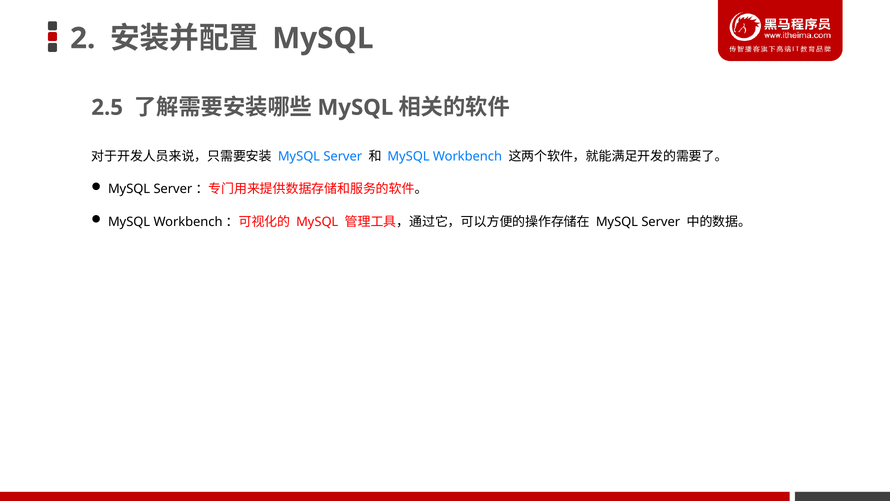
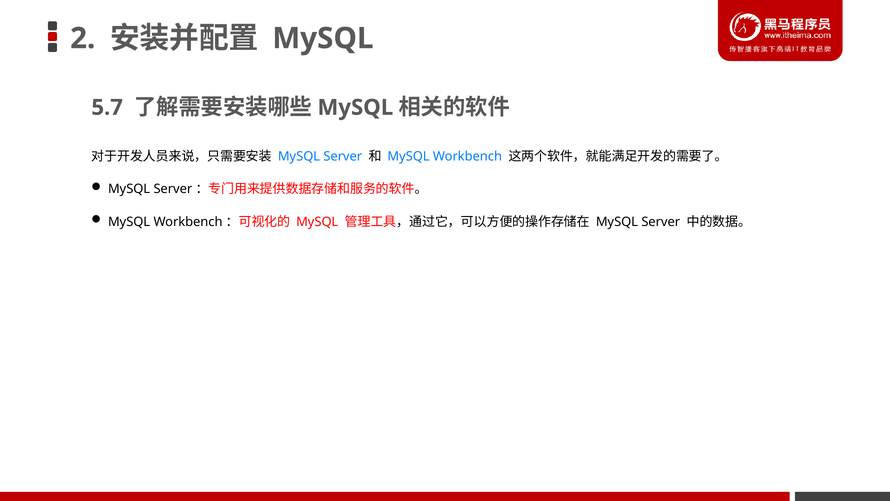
2.5: 2.5 -> 5.7
